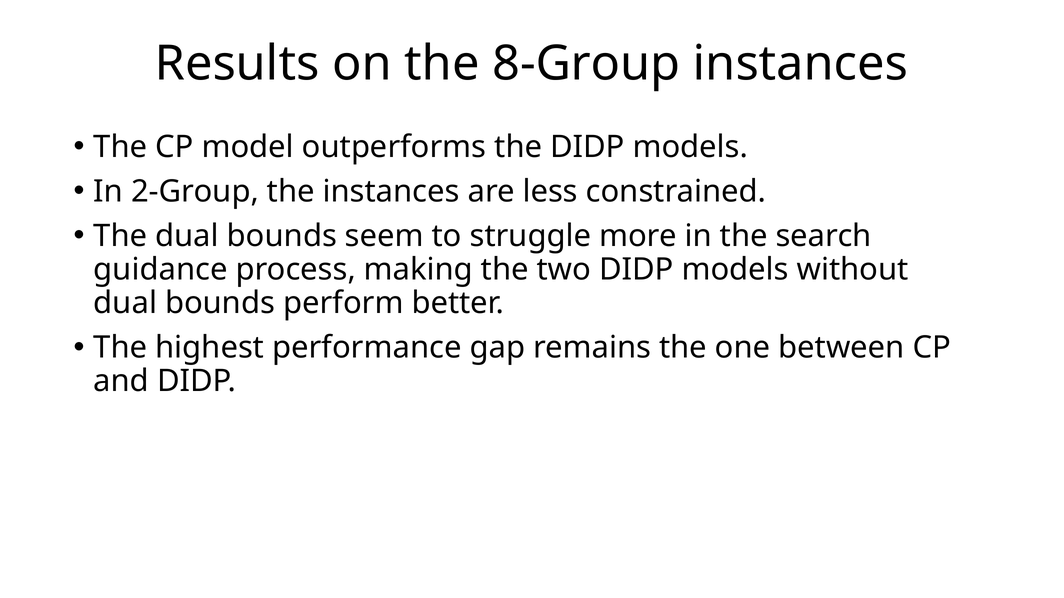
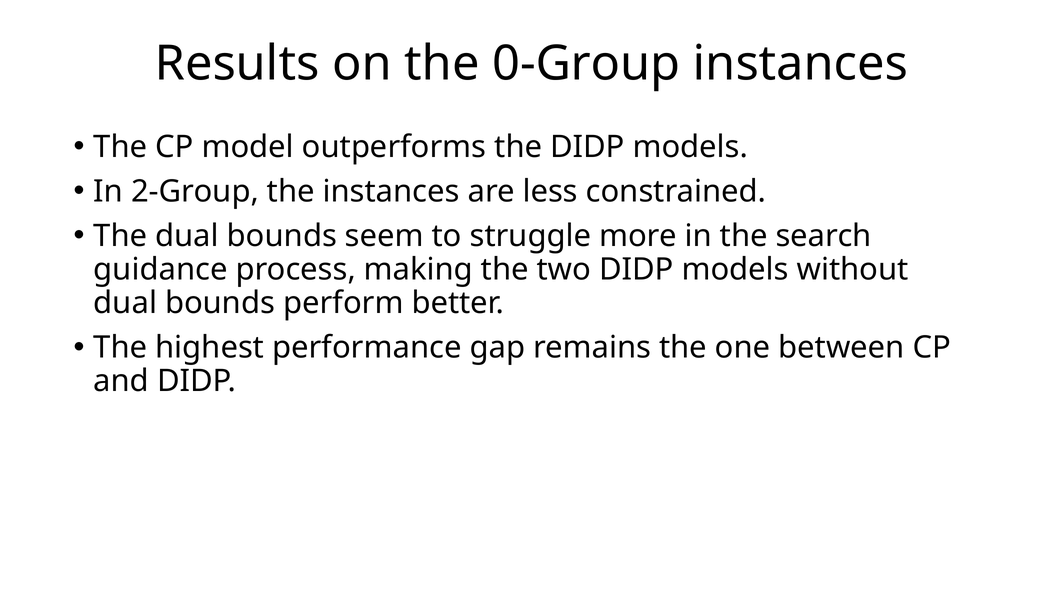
8-Group: 8-Group -> 0-Group
